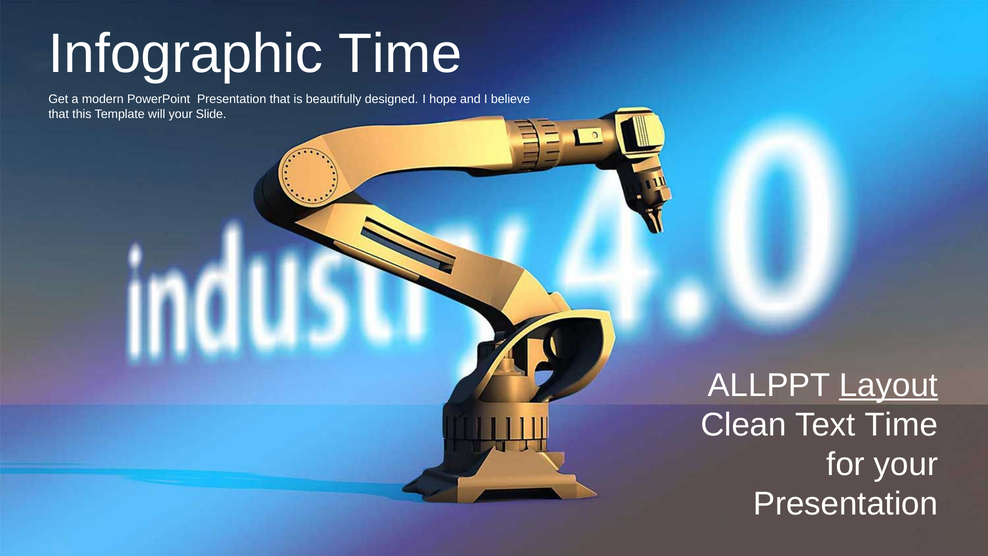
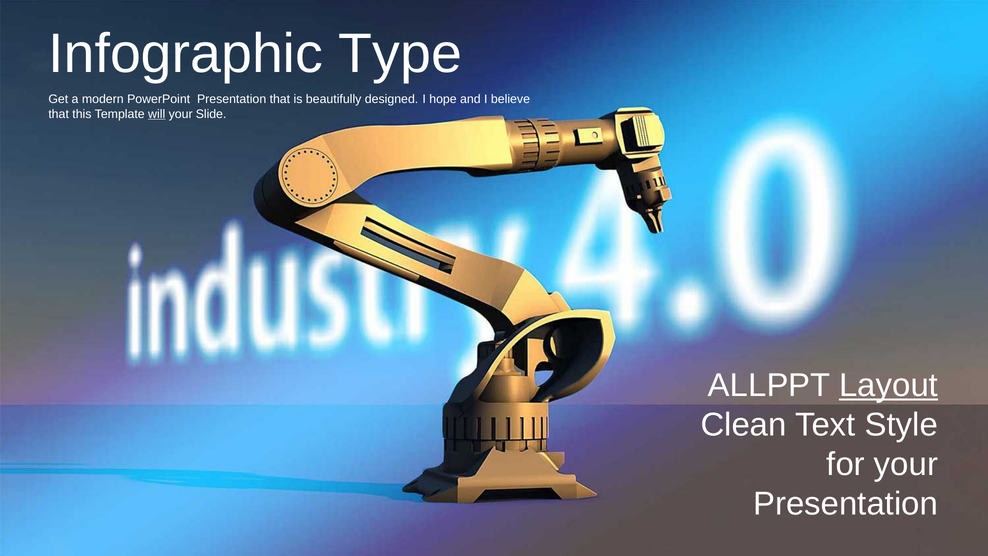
Infographic Time: Time -> Type
will underline: none -> present
Text Time: Time -> Style
